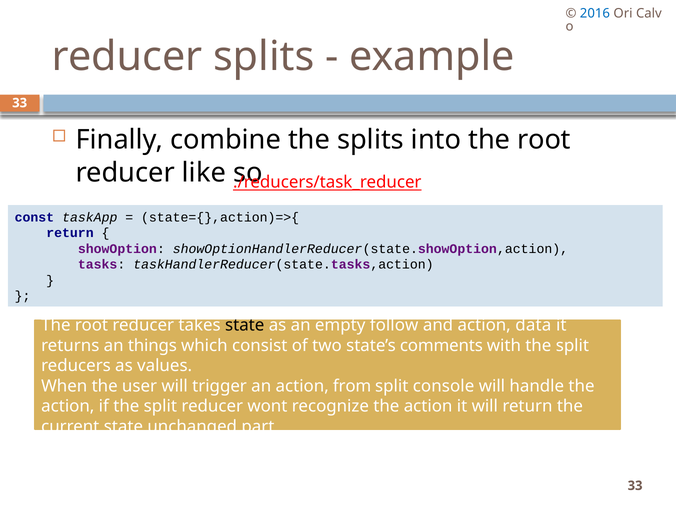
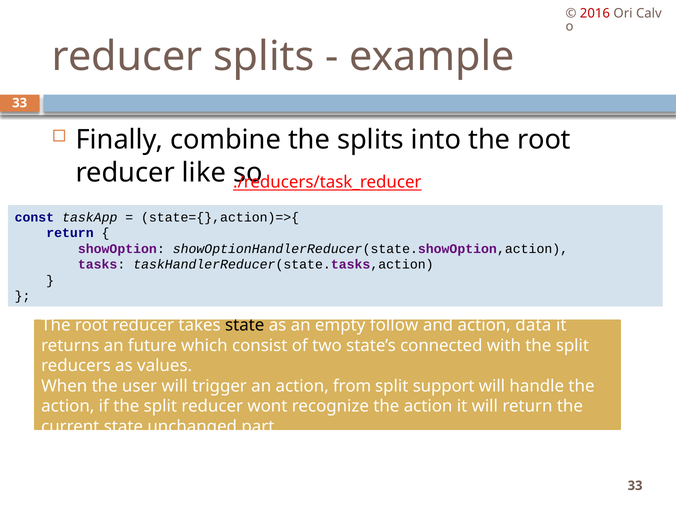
2016 colour: blue -> red
things: things -> future
comments: comments -> connected
console: console -> support
